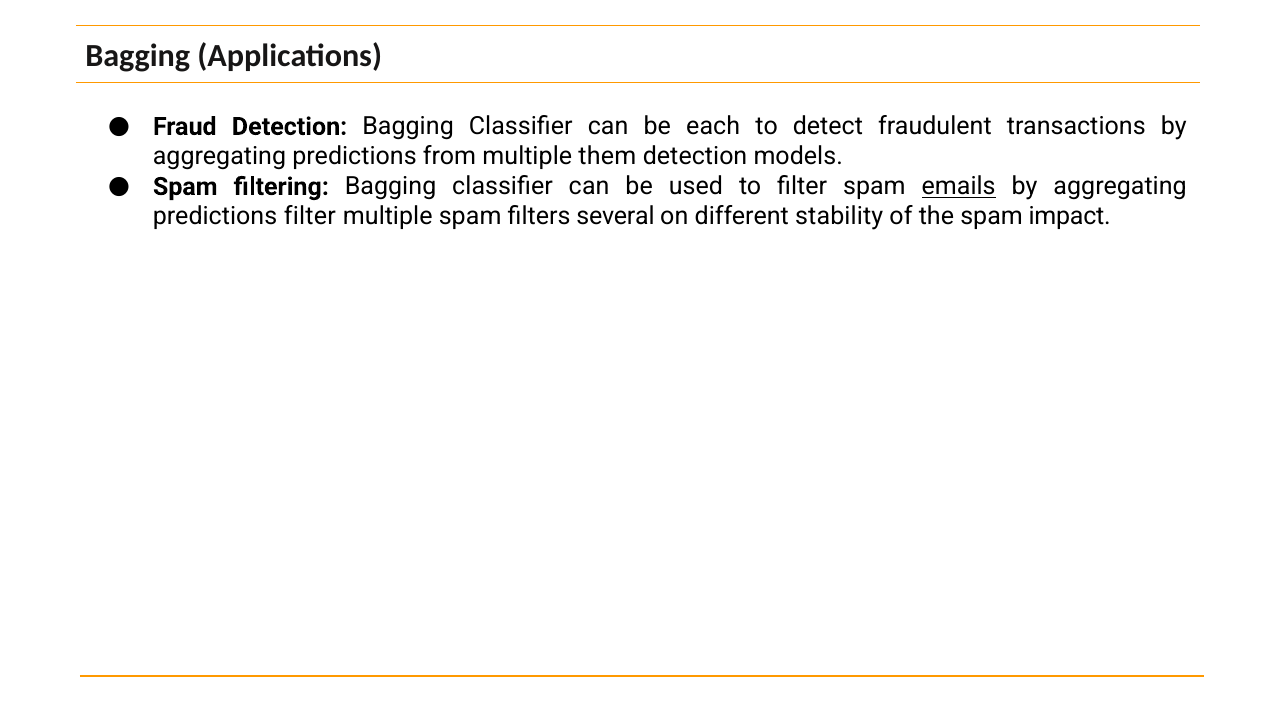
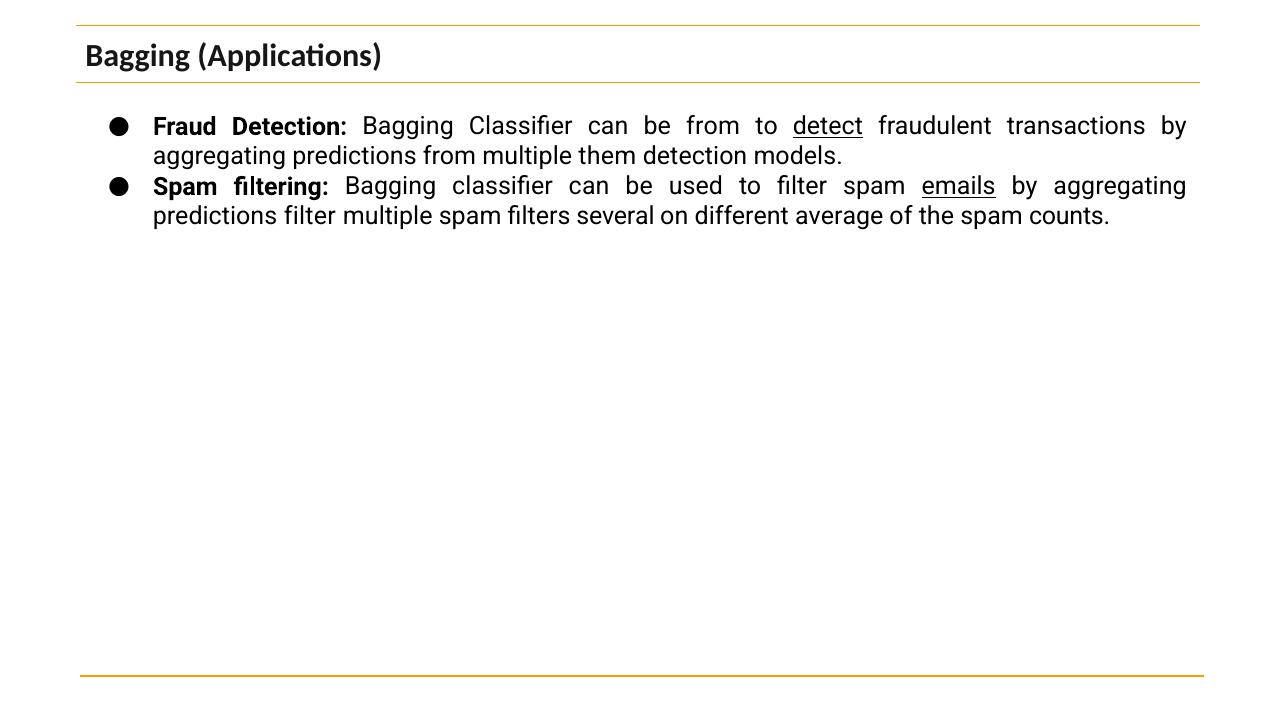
be each: each -> from
detect underline: none -> present
stability: stability -> average
impact: impact -> counts
